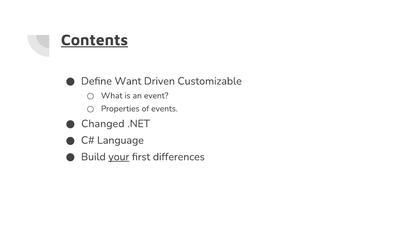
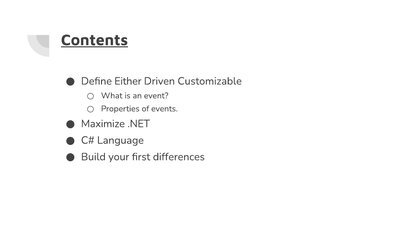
Want: Want -> Either
Changed: Changed -> Maximize
your underline: present -> none
